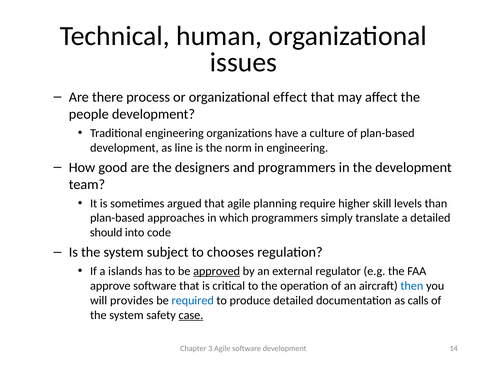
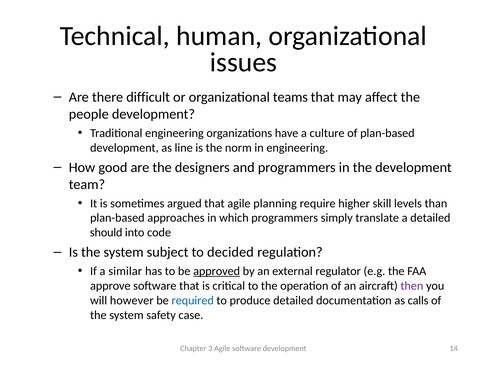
process: process -> difficult
effect: effect -> teams
chooses: chooses -> decided
islands: islands -> similar
then colour: blue -> purple
provides: provides -> however
case underline: present -> none
